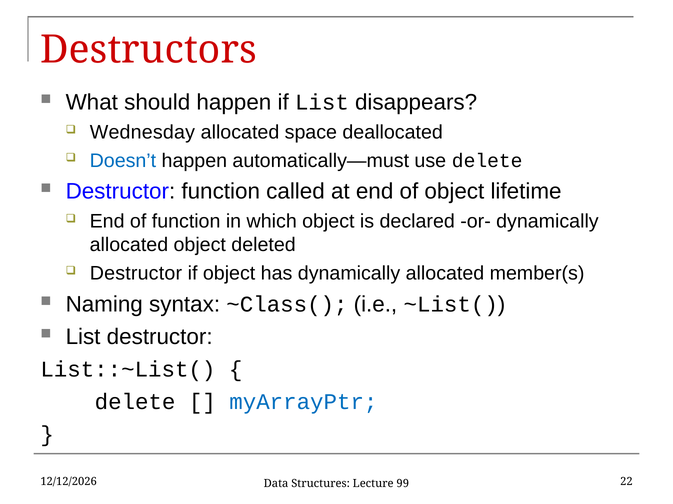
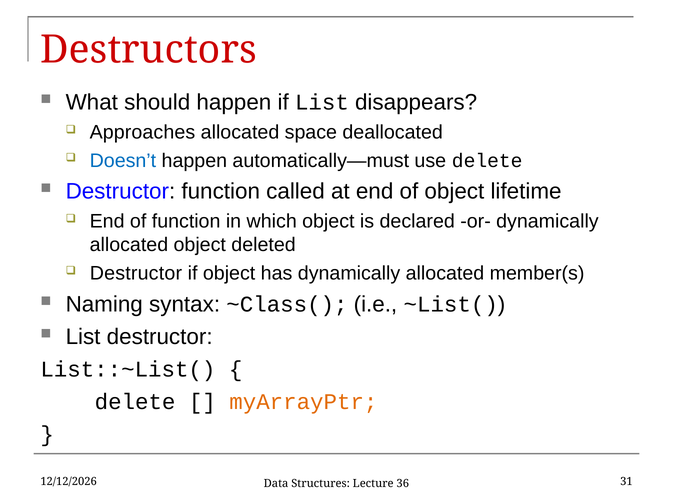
Wednesday: Wednesday -> Approaches
myArrayPtr colour: blue -> orange
22: 22 -> 31
99: 99 -> 36
